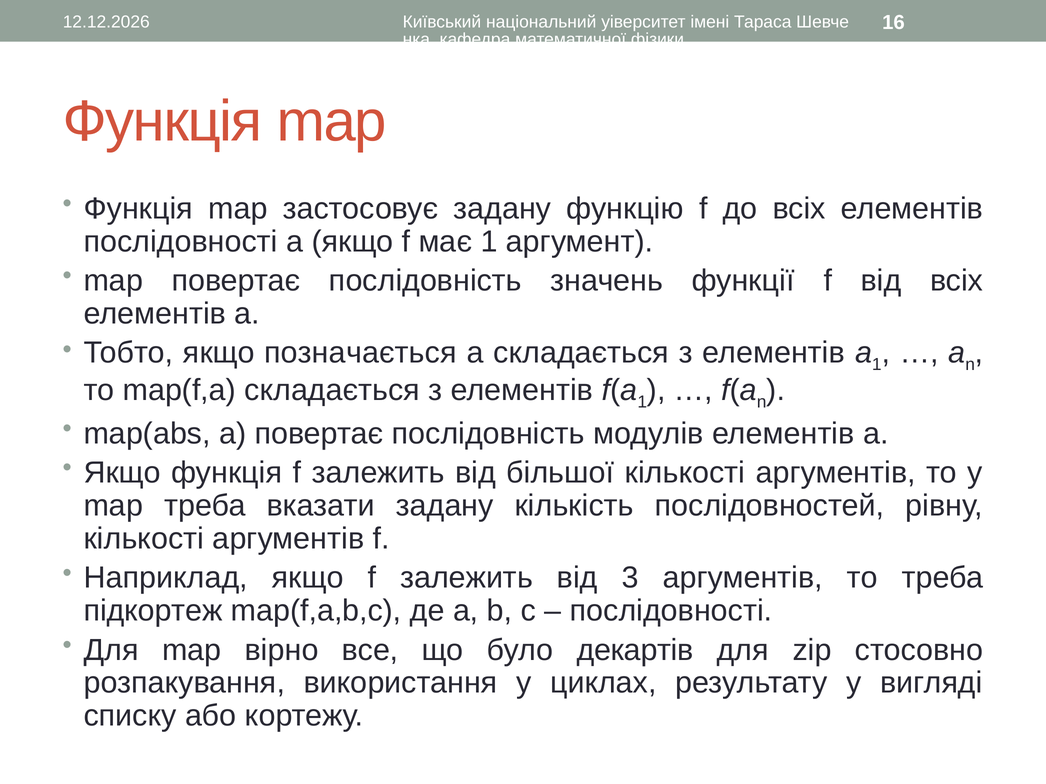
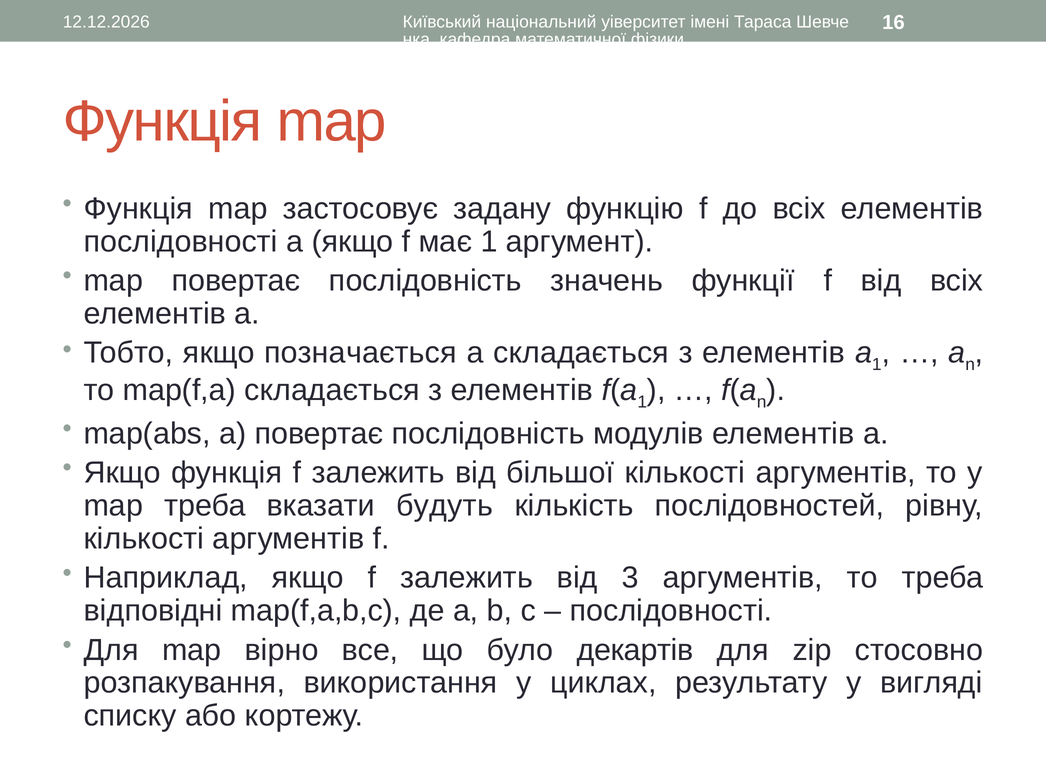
вказати задану: задану -> будуть
підкортеж: підкортеж -> відповідні
